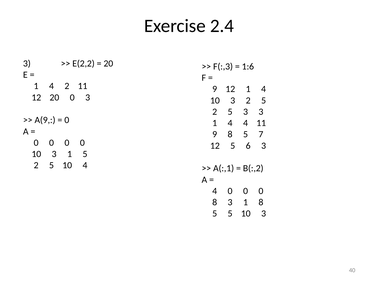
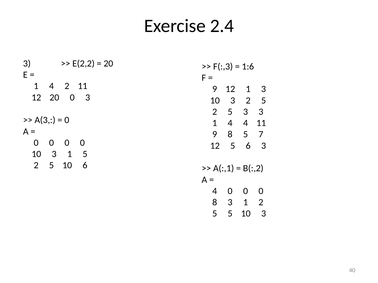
12 1 4: 4 -> 3
A(9: A(9 -> A(3
10 4: 4 -> 6
1 8: 8 -> 2
